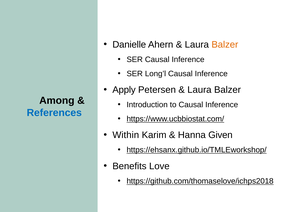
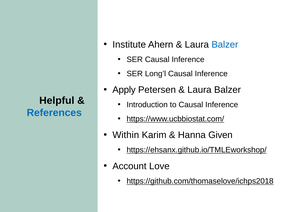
Danielle: Danielle -> Institute
Balzer at (225, 45) colour: orange -> blue
Among: Among -> Helpful
Benefits: Benefits -> Account
